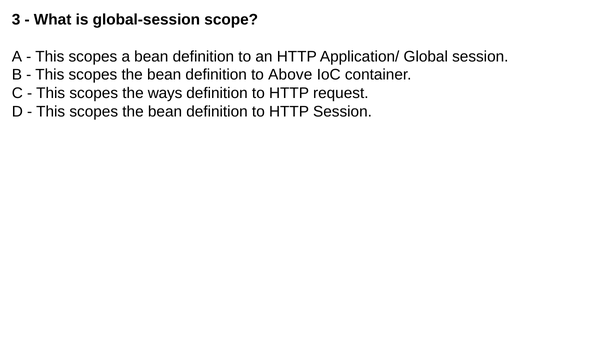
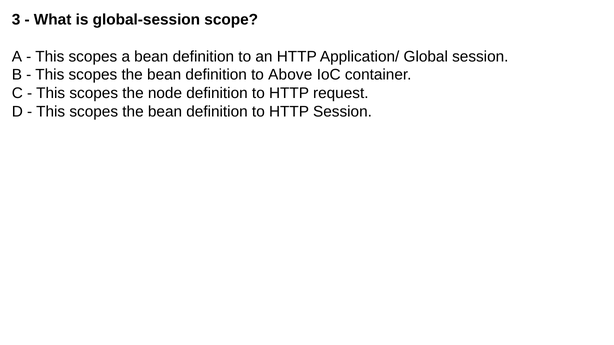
ways: ways -> node
